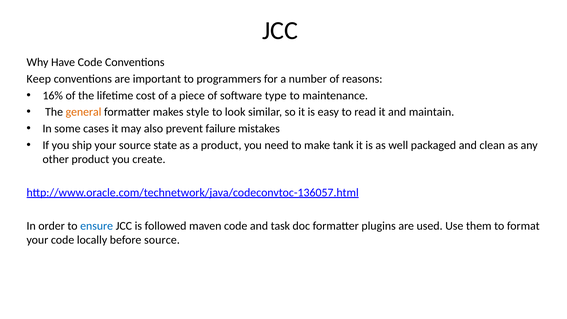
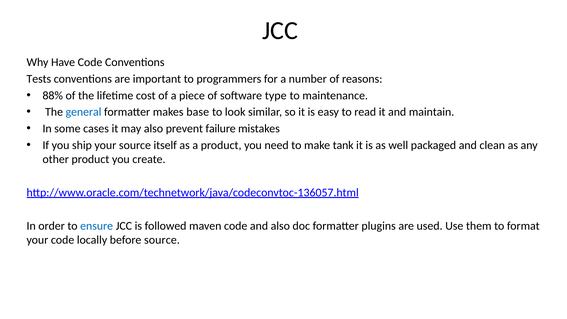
Keep: Keep -> Tests
16%: 16% -> 88%
general colour: orange -> blue
style: style -> base
state: state -> itself
and task: task -> also
